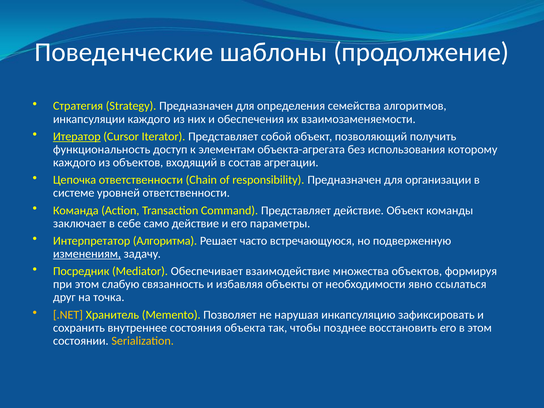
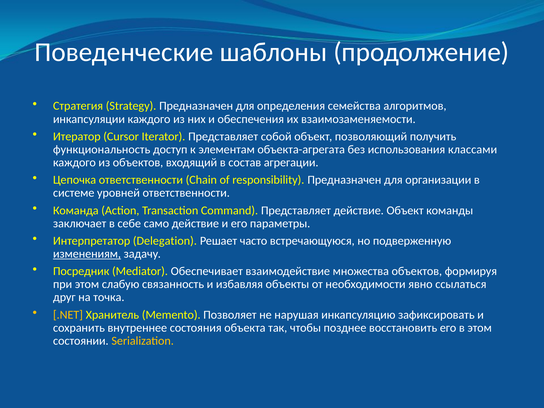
Итератор underline: present -> none
которому: которому -> классами
Алгоритма: Алгоритма -> Delegation
